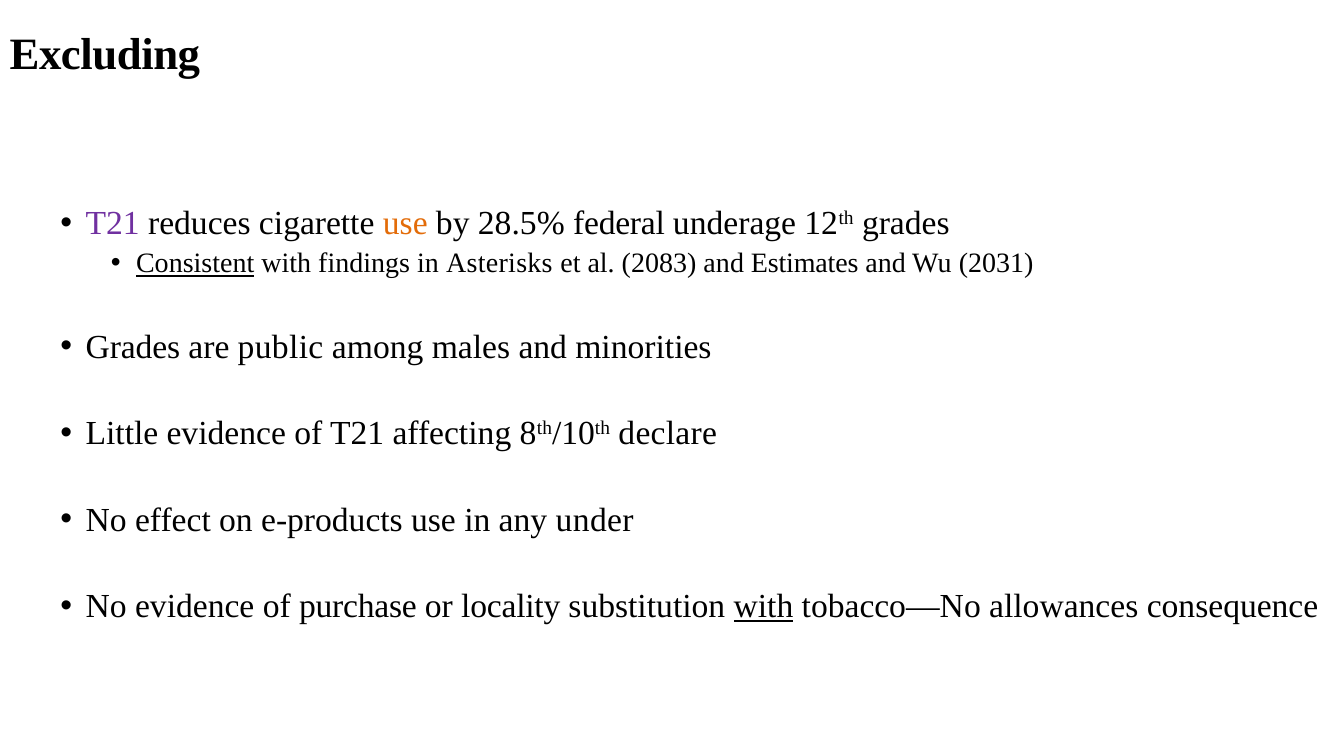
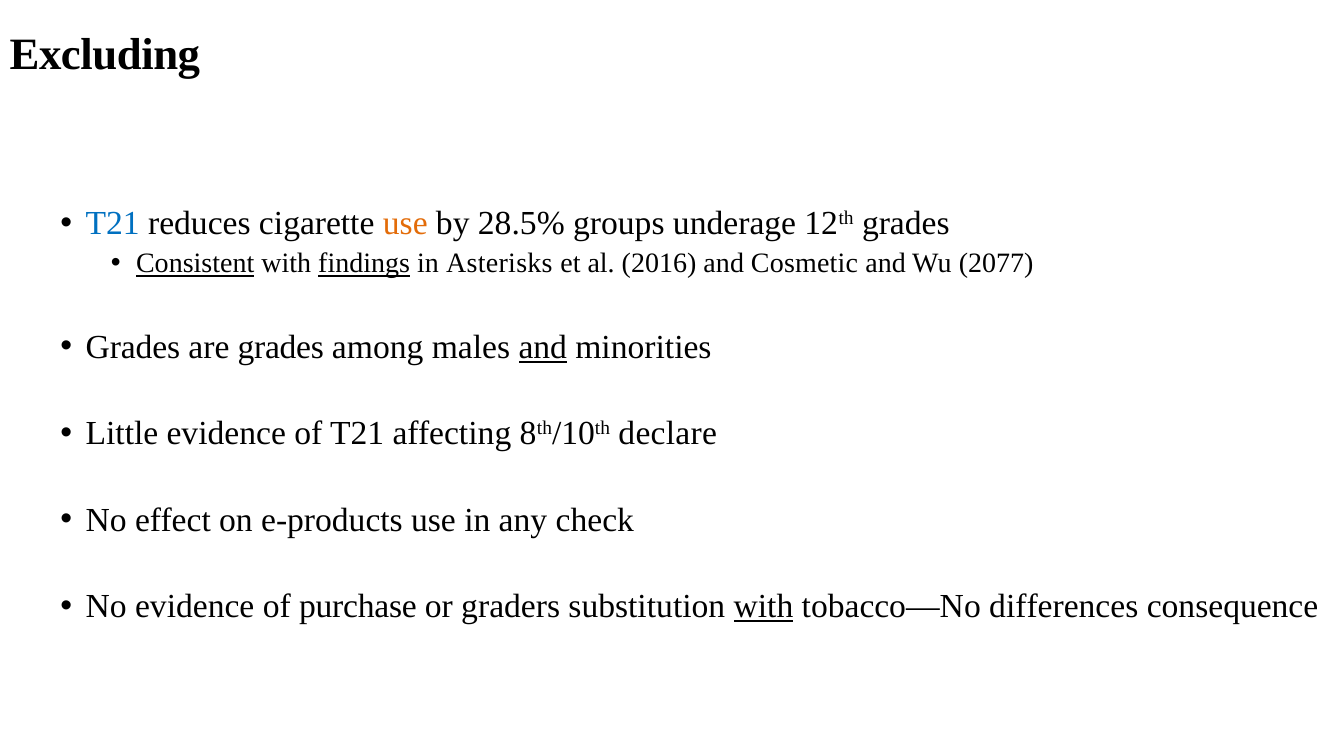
T21 at (113, 223) colour: purple -> blue
federal: federal -> groups
findings underline: none -> present
2083: 2083 -> 2016
Estimates: Estimates -> Cosmetic
2031: 2031 -> 2077
are public: public -> grades
and at (543, 347) underline: none -> present
under: under -> check
locality: locality -> graders
allowances: allowances -> differences
